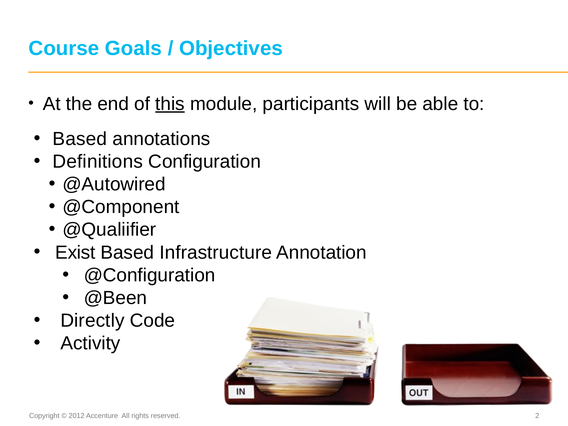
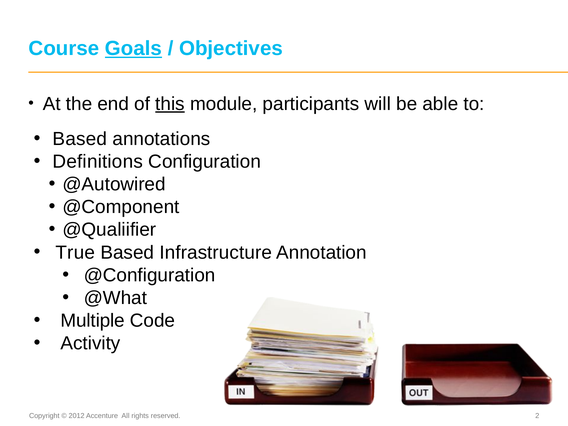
Goals underline: none -> present
Exist: Exist -> True
@Been: @Been -> @What
Directly: Directly -> Multiple
